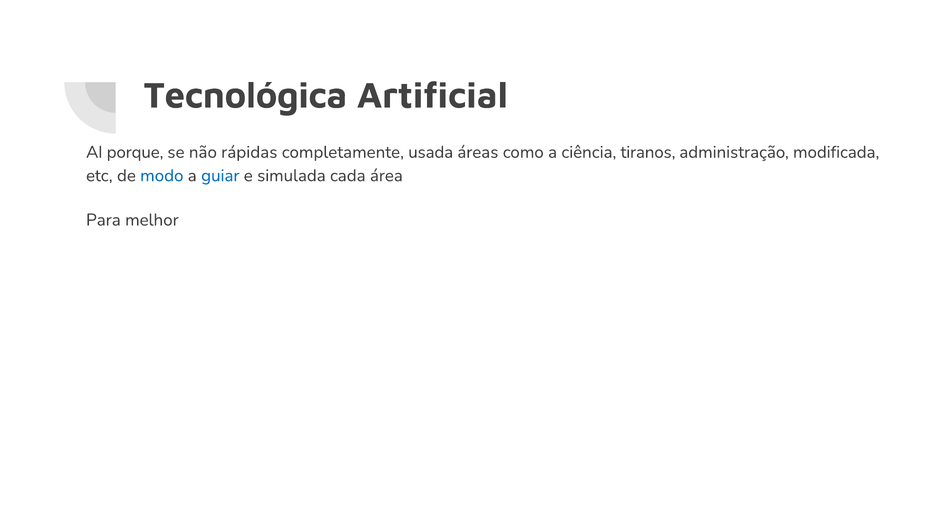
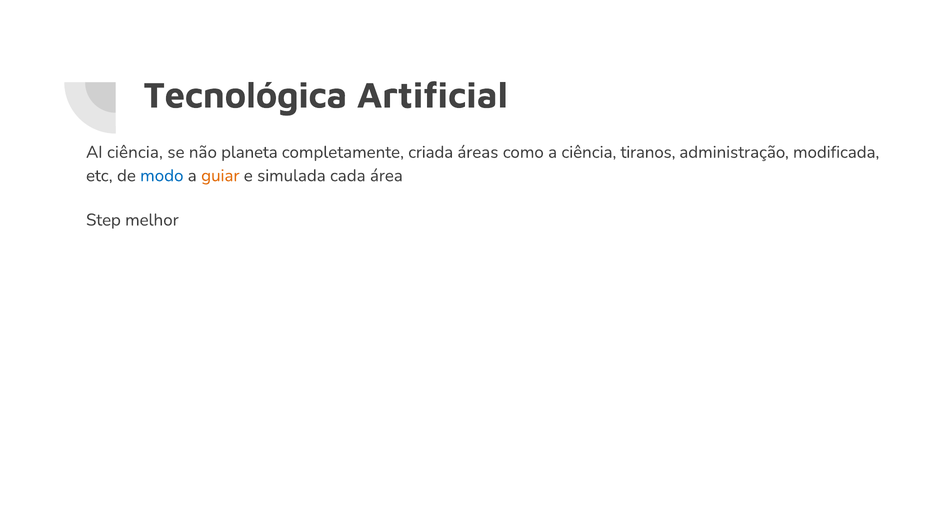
AI porque: porque -> ciência
rápidas: rápidas -> planeta
usada: usada -> criada
guiar colour: blue -> orange
Para: Para -> Step
